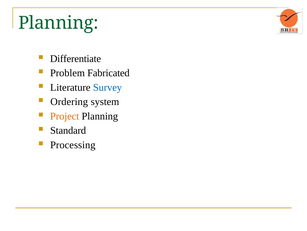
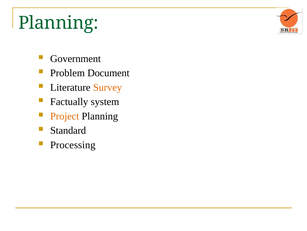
Differentiate: Differentiate -> Government
Fabricated: Fabricated -> Document
Survey colour: blue -> orange
Ordering: Ordering -> Factually
